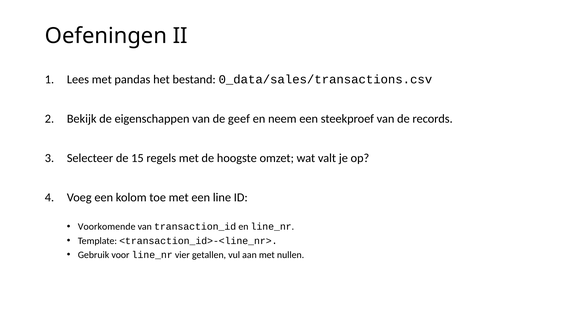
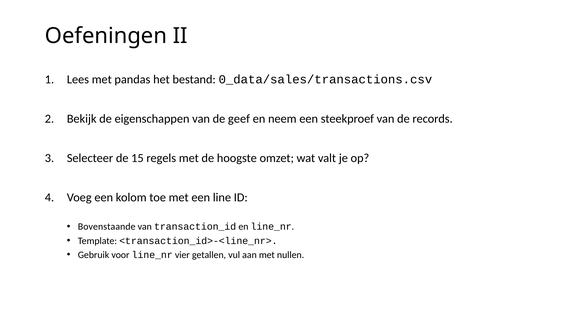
Voorkomende: Voorkomende -> Bovenstaande
